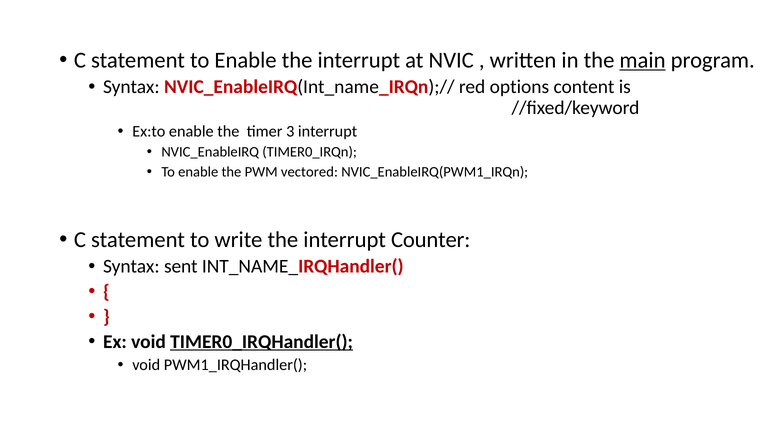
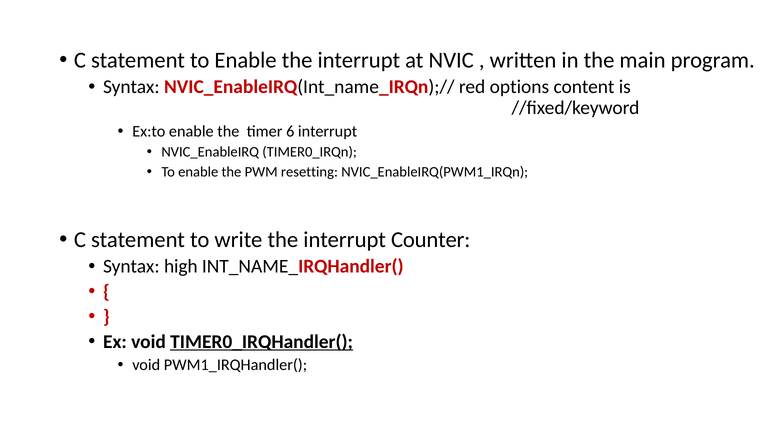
main underline: present -> none
3: 3 -> 6
vectored: vectored -> resetting
sent: sent -> high
